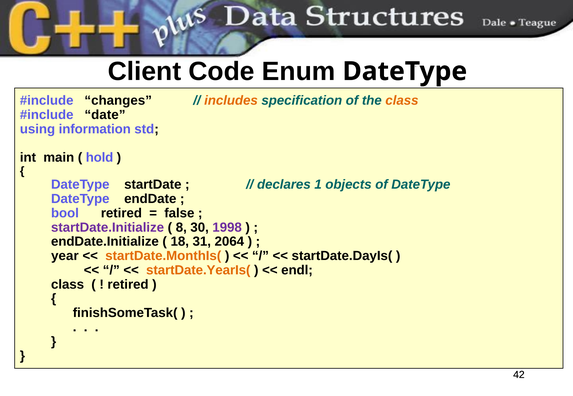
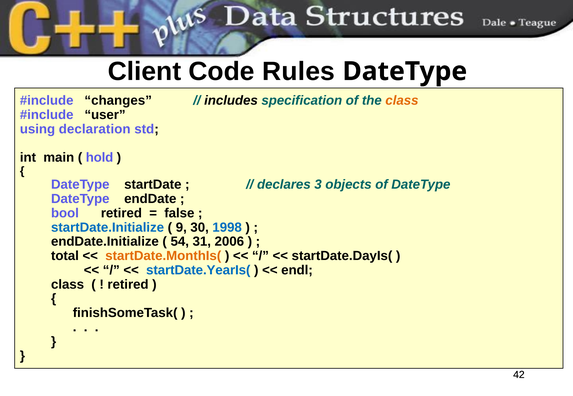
Enum: Enum -> Rules
includes colour: orange -> black
date: date -> user
information: information -> declaration
1: 1 -> 3
startDate.Initialize colour: purple -> blue
8: 8 -> 9
1998 colour: purple -> blue
18: 18 -> 54
2064: 2064 -> 2006
year: year -> total
startDate.YearIs( colour: orange -> blue
